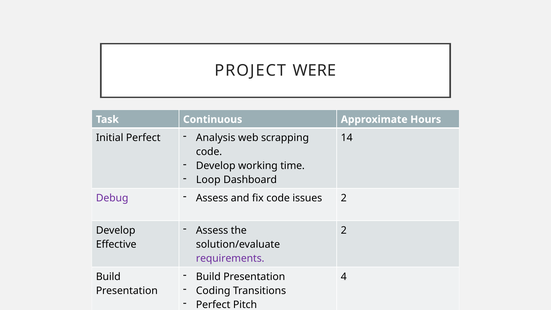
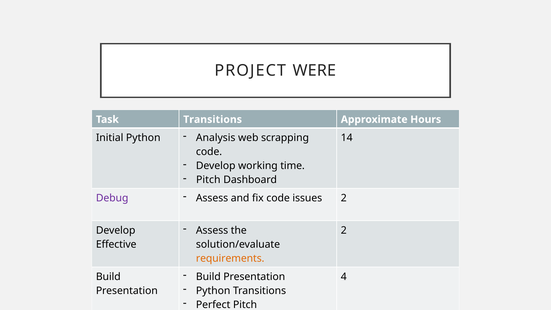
Task Continuous: Continuous -> Transitions
Initial Perfect: Perfect -> Python
Loop at (208, 180): Loop -> Pitch
requirements colour: purple -> orange
Coding at (213, 291): Coding -> Python
